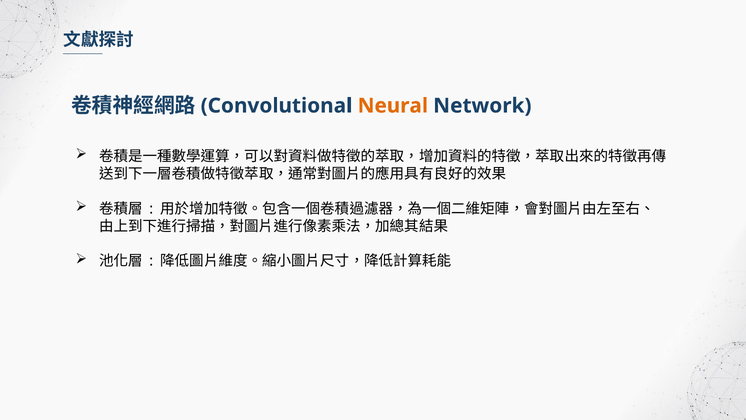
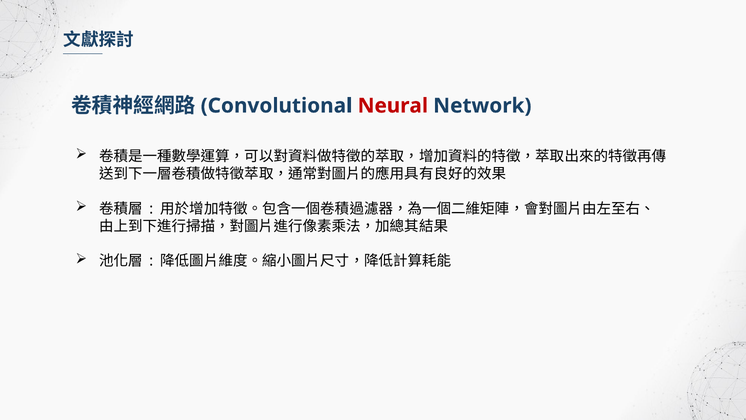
Neural colour: orange -> red
